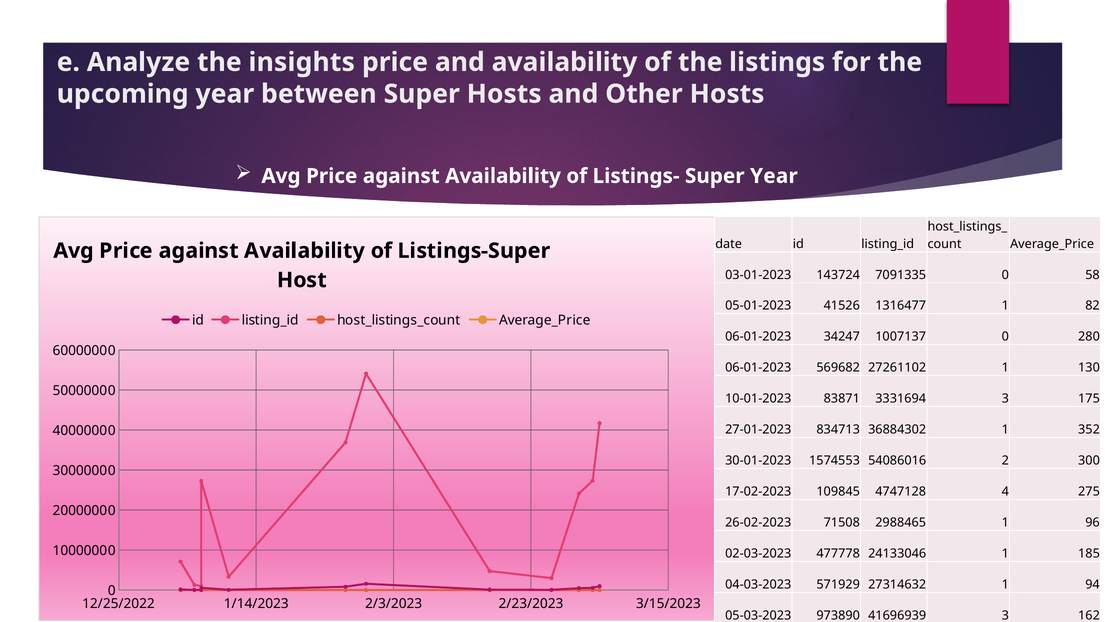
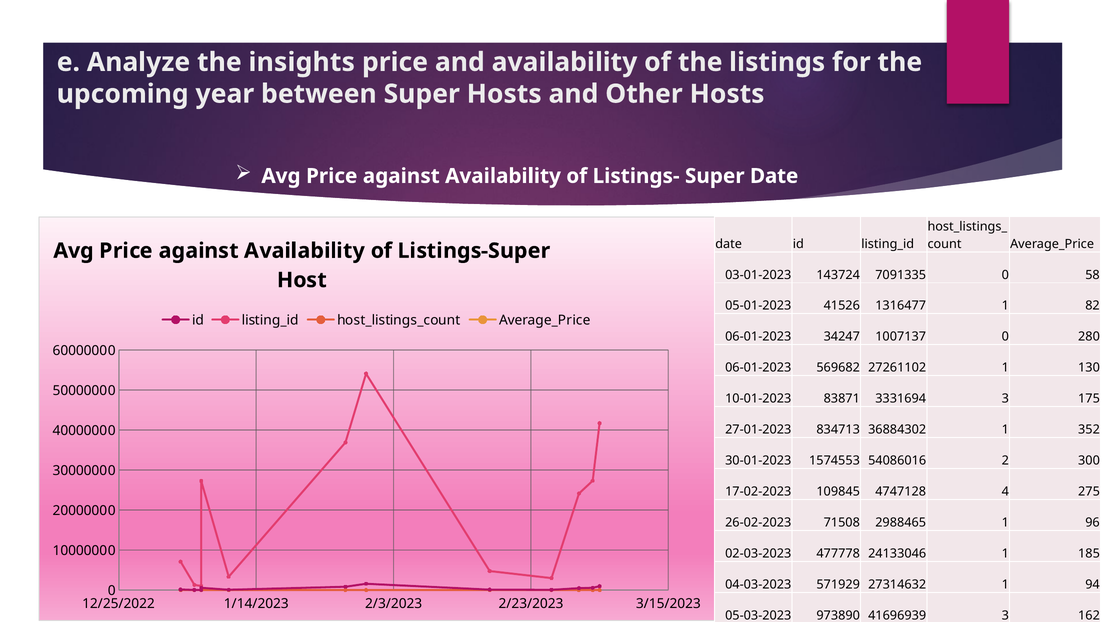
Super Year: Year -> Date
